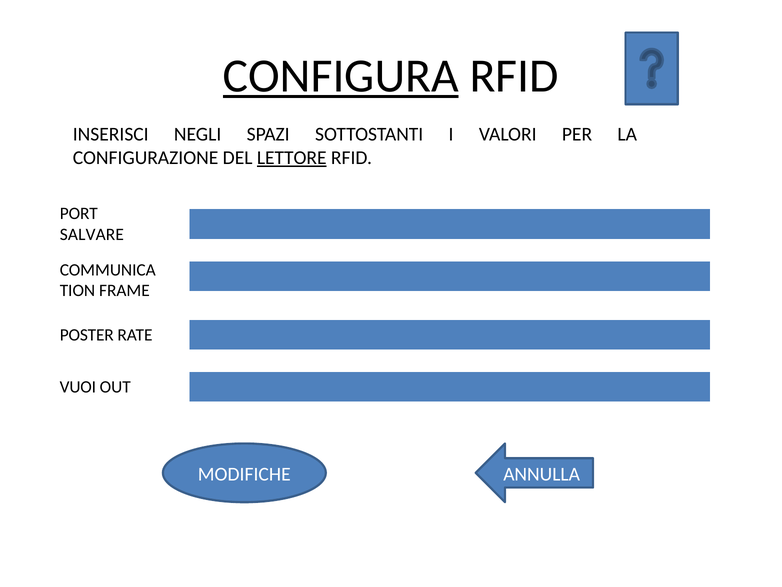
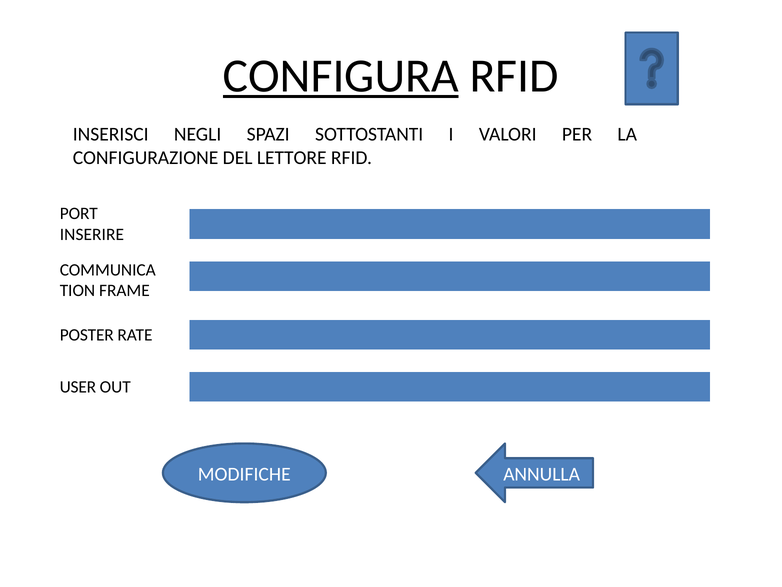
LETTORE underline: present -> none
SALVARE: SALVARE -> INSERIRE
VUOI: VUOI -> USER
